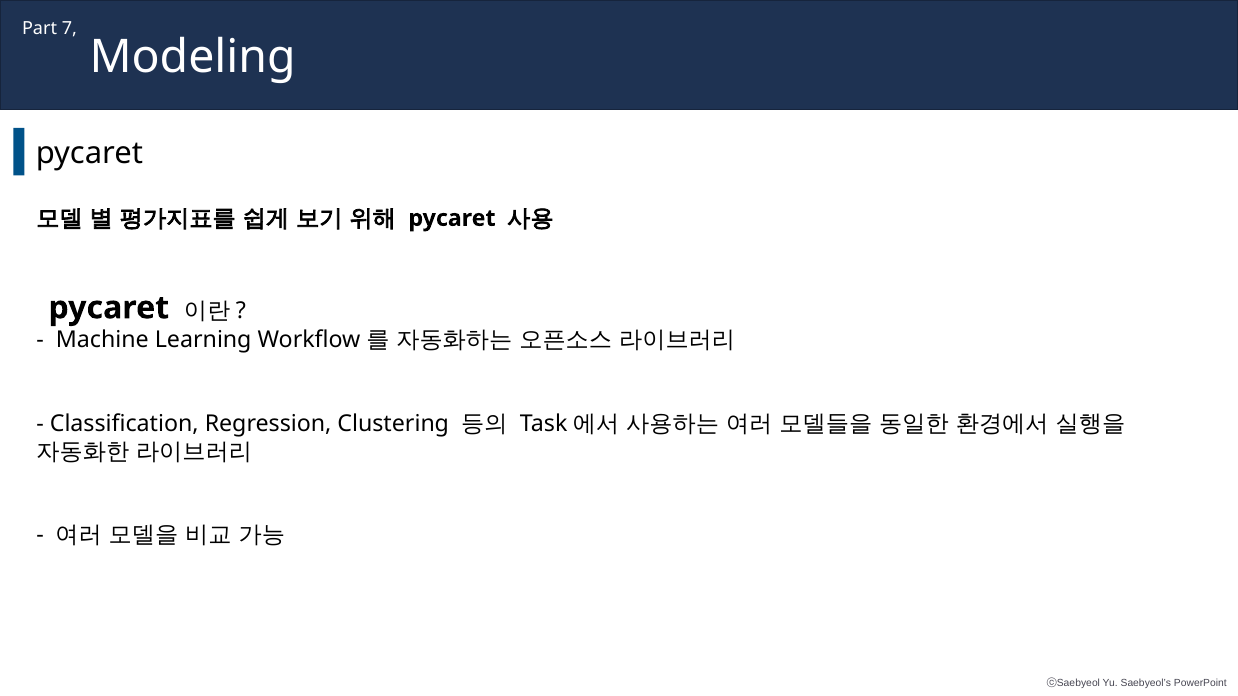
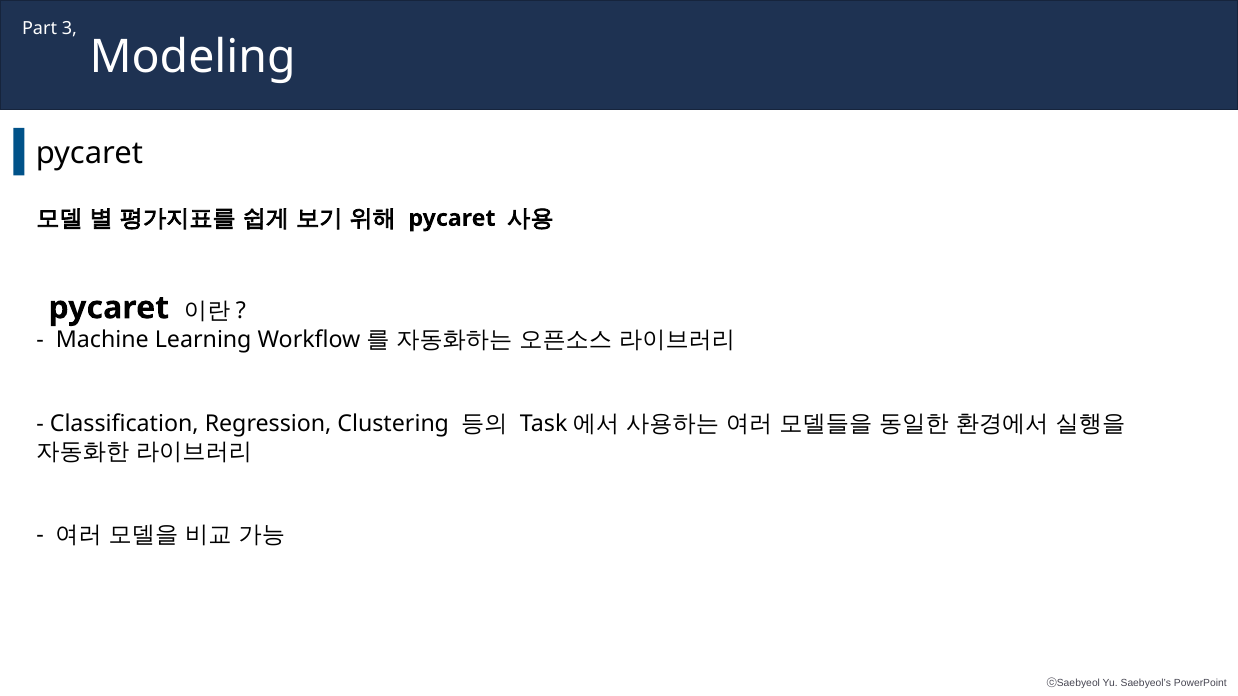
7: 7 -> 3
